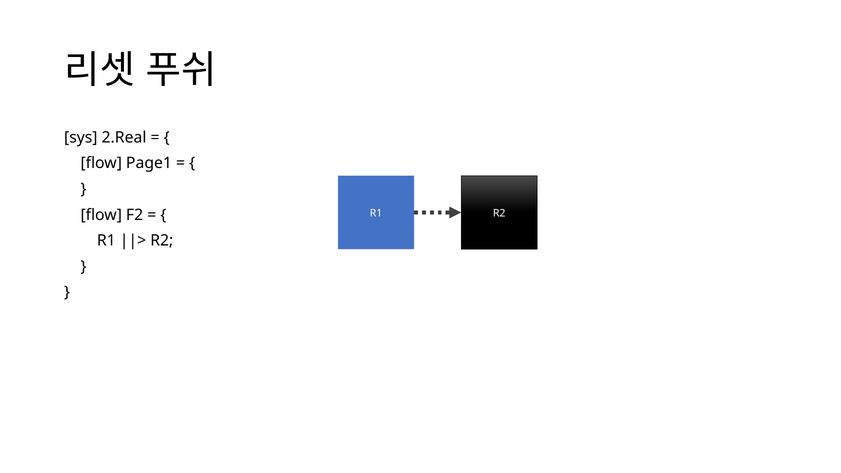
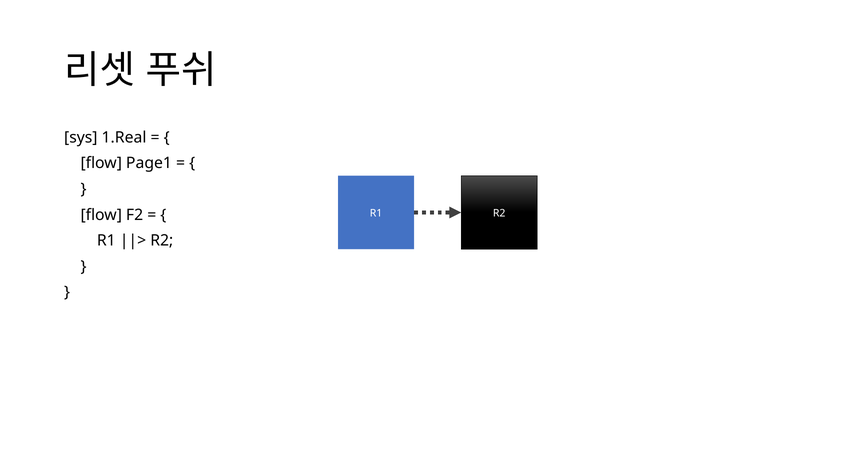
2.Real: 2.Real -> 1.Real
